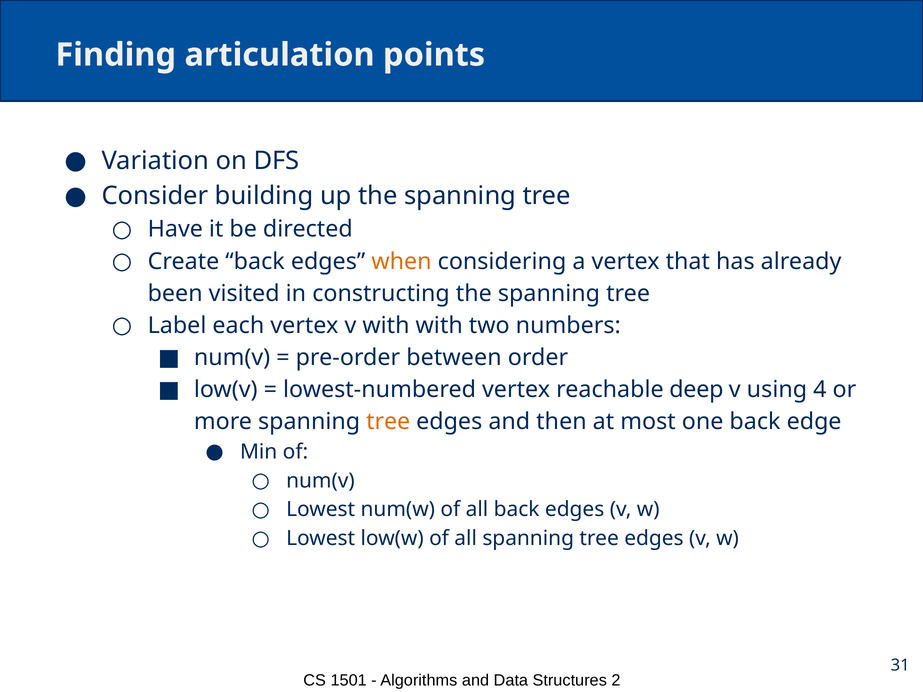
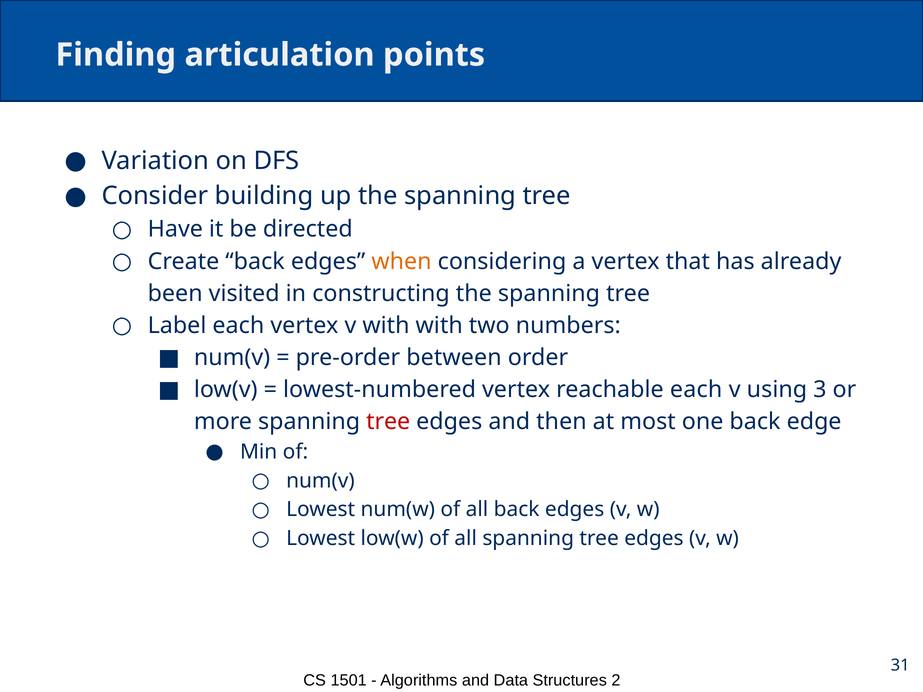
reachable deep: deep -> each
4: 4 -> 3
tree at (388, 422) colour: orange -> red
